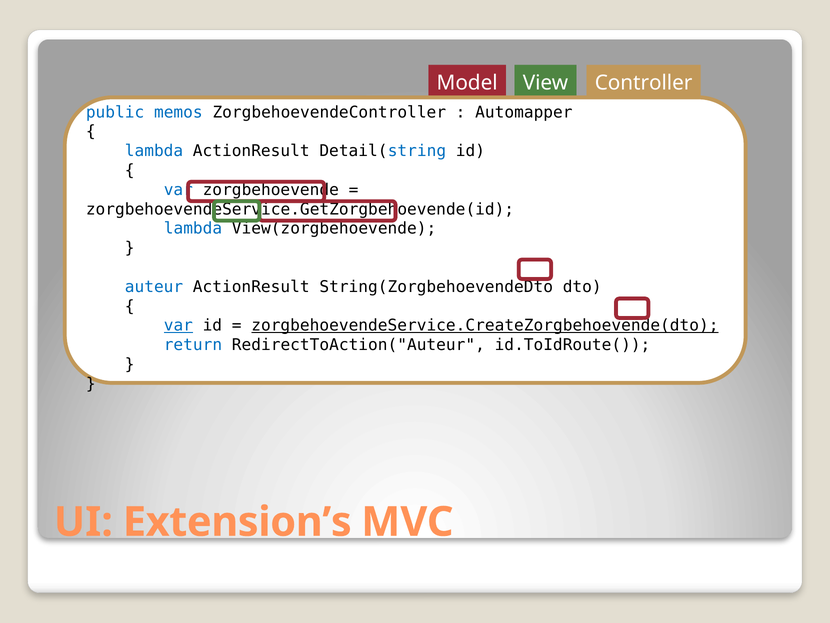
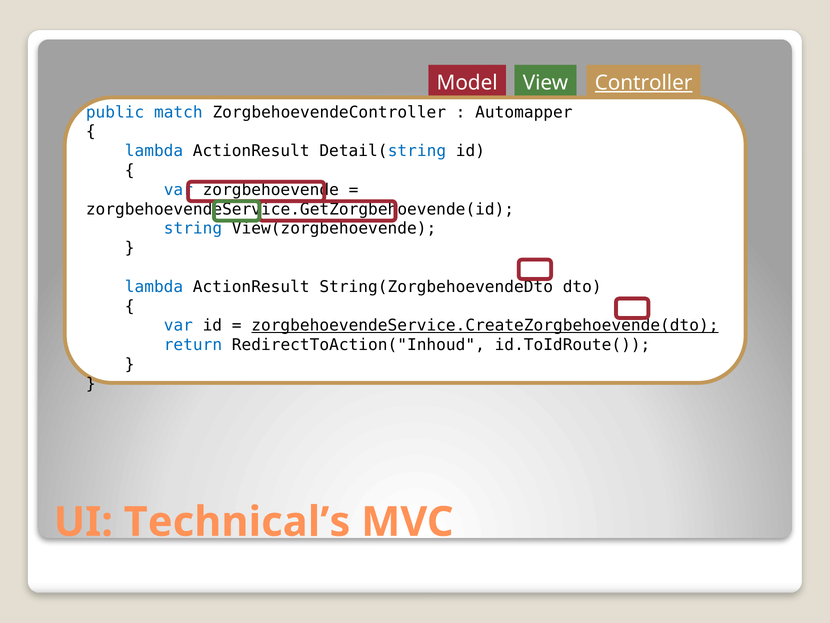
Controller underline: none -> present
memos: memos -> match
lambda at (193, 228): lambda -> string
auteur at (154, 287): auteur -> lambda
var at (178, 325) underline: present -> none
RedirectToAction("Auteur: RedirectToAction("Auteur -> RedirectToAction("Inhoud
Extension’s: Extension’s -> Technical’s
